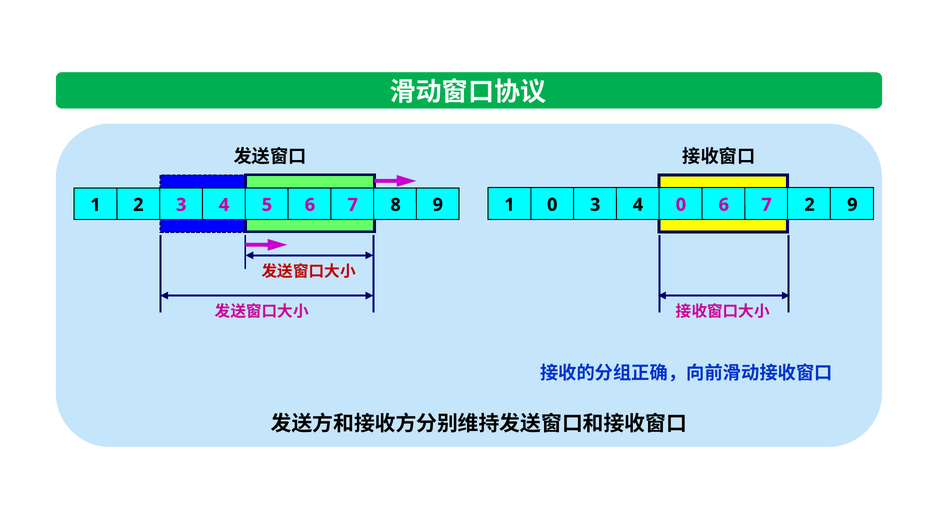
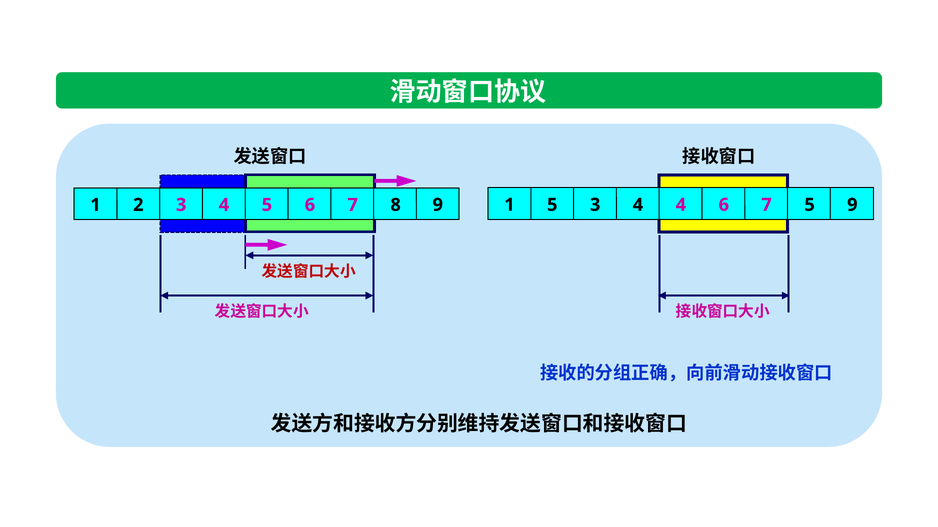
1 0: 0 -> 5
4 0: 0 -> 4
7 2: 2 -> 5
